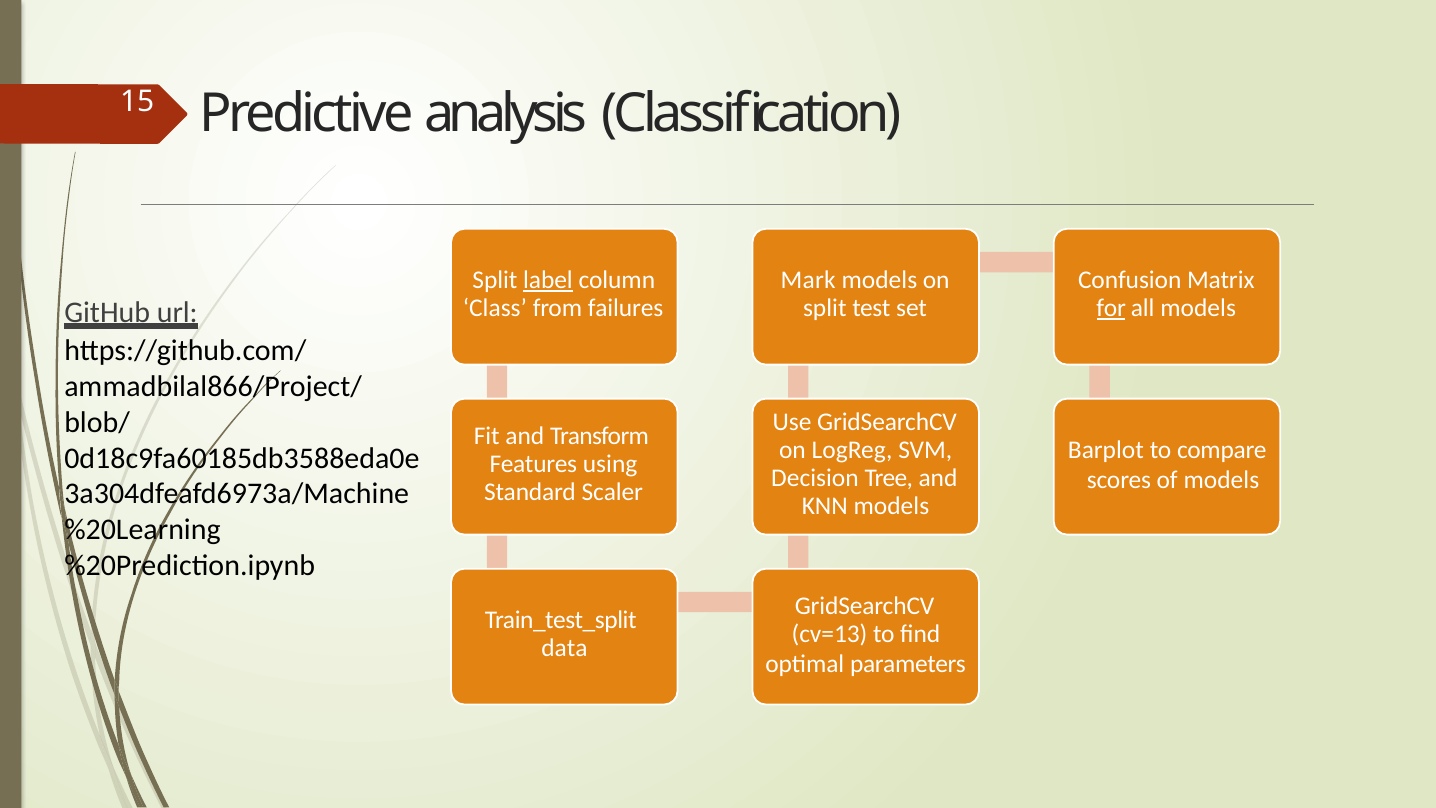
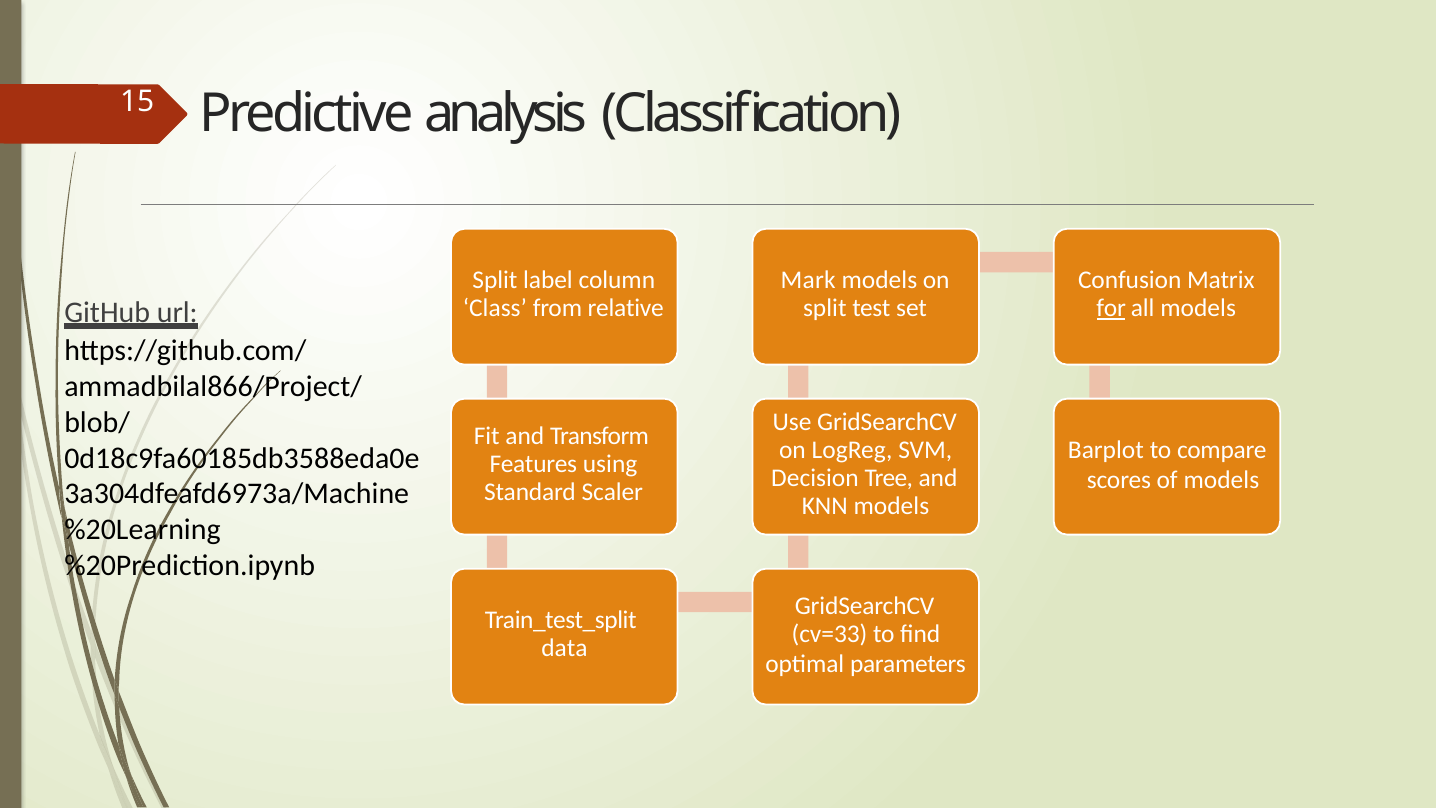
label underline: present -> none
failures: failures -> relative
cv=13: cv=13 -> cv=33
